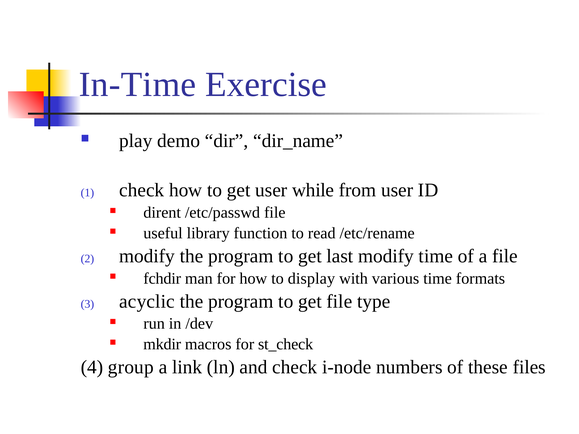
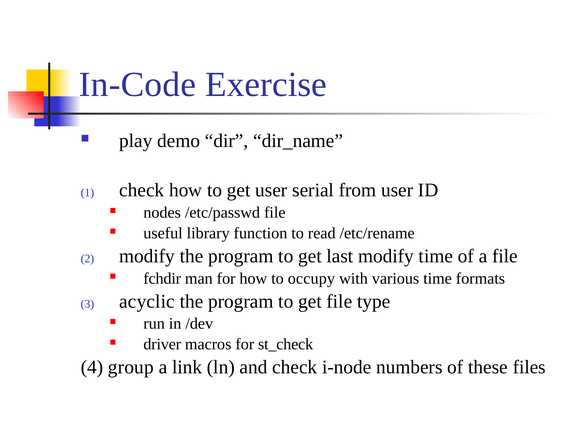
In-Time: In-Time -> In-Code
while: while -> serial
dirent: dirent -> nodes
display: display -> occupy
mkdir: mkdir -> driver
